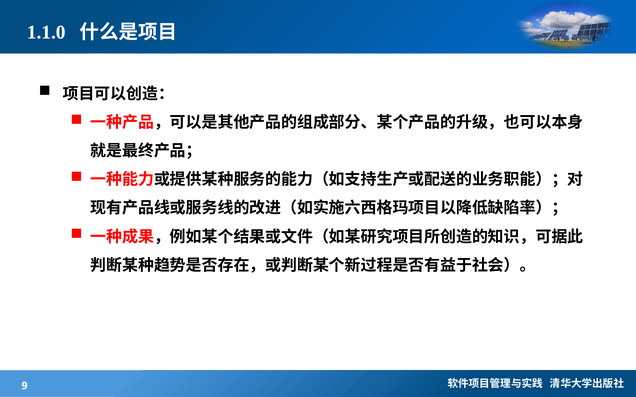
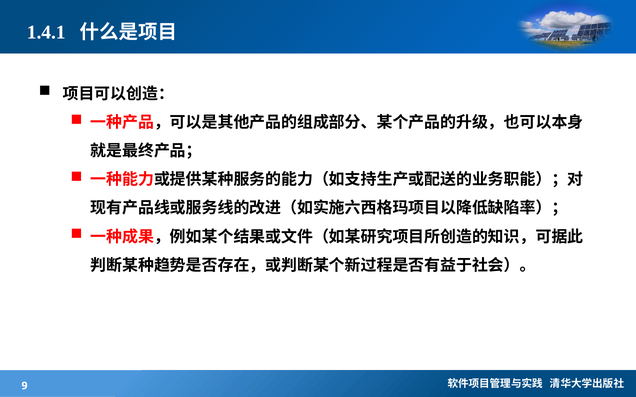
1.1.0: 1.1.0 -> 1.4.1
